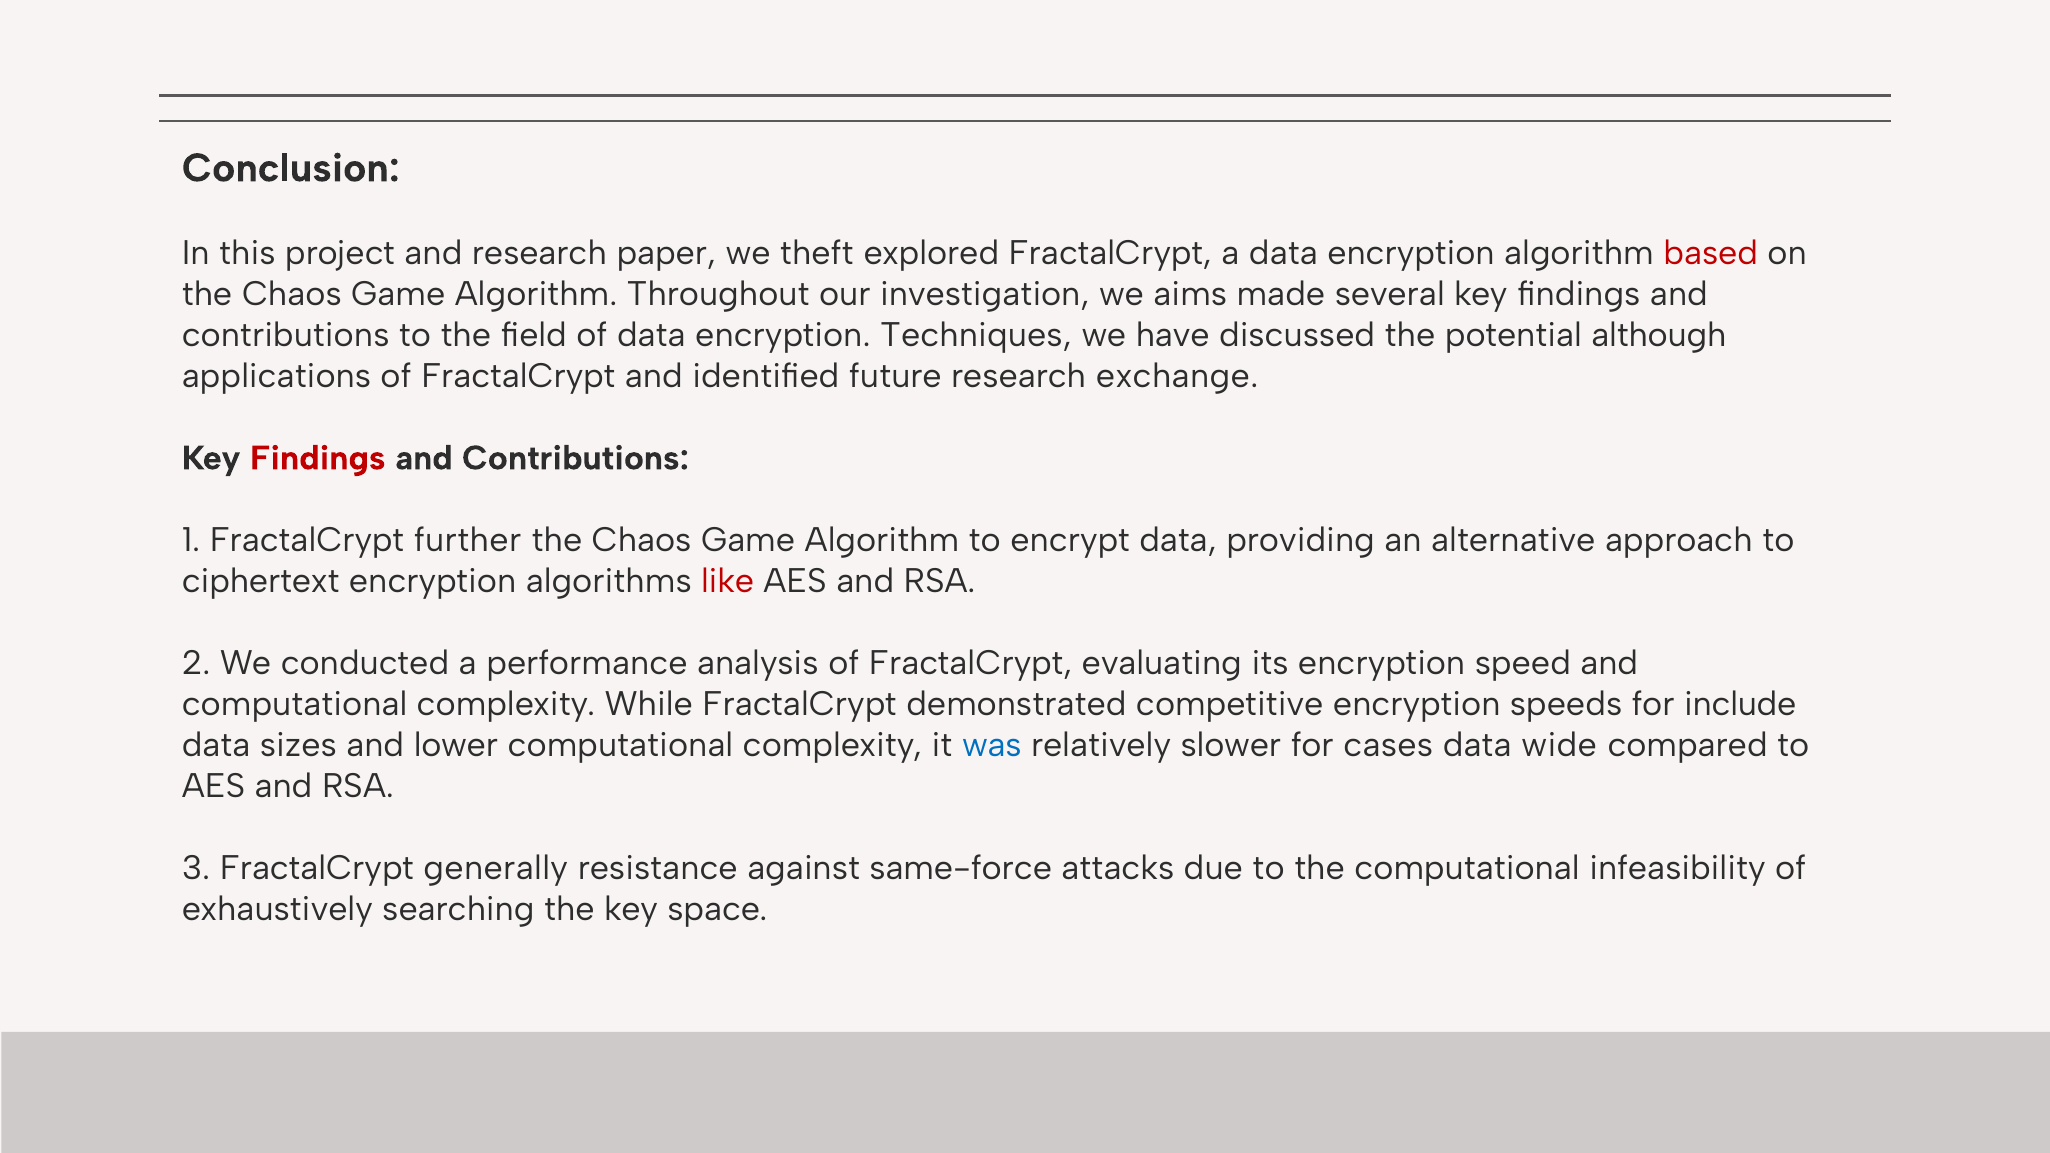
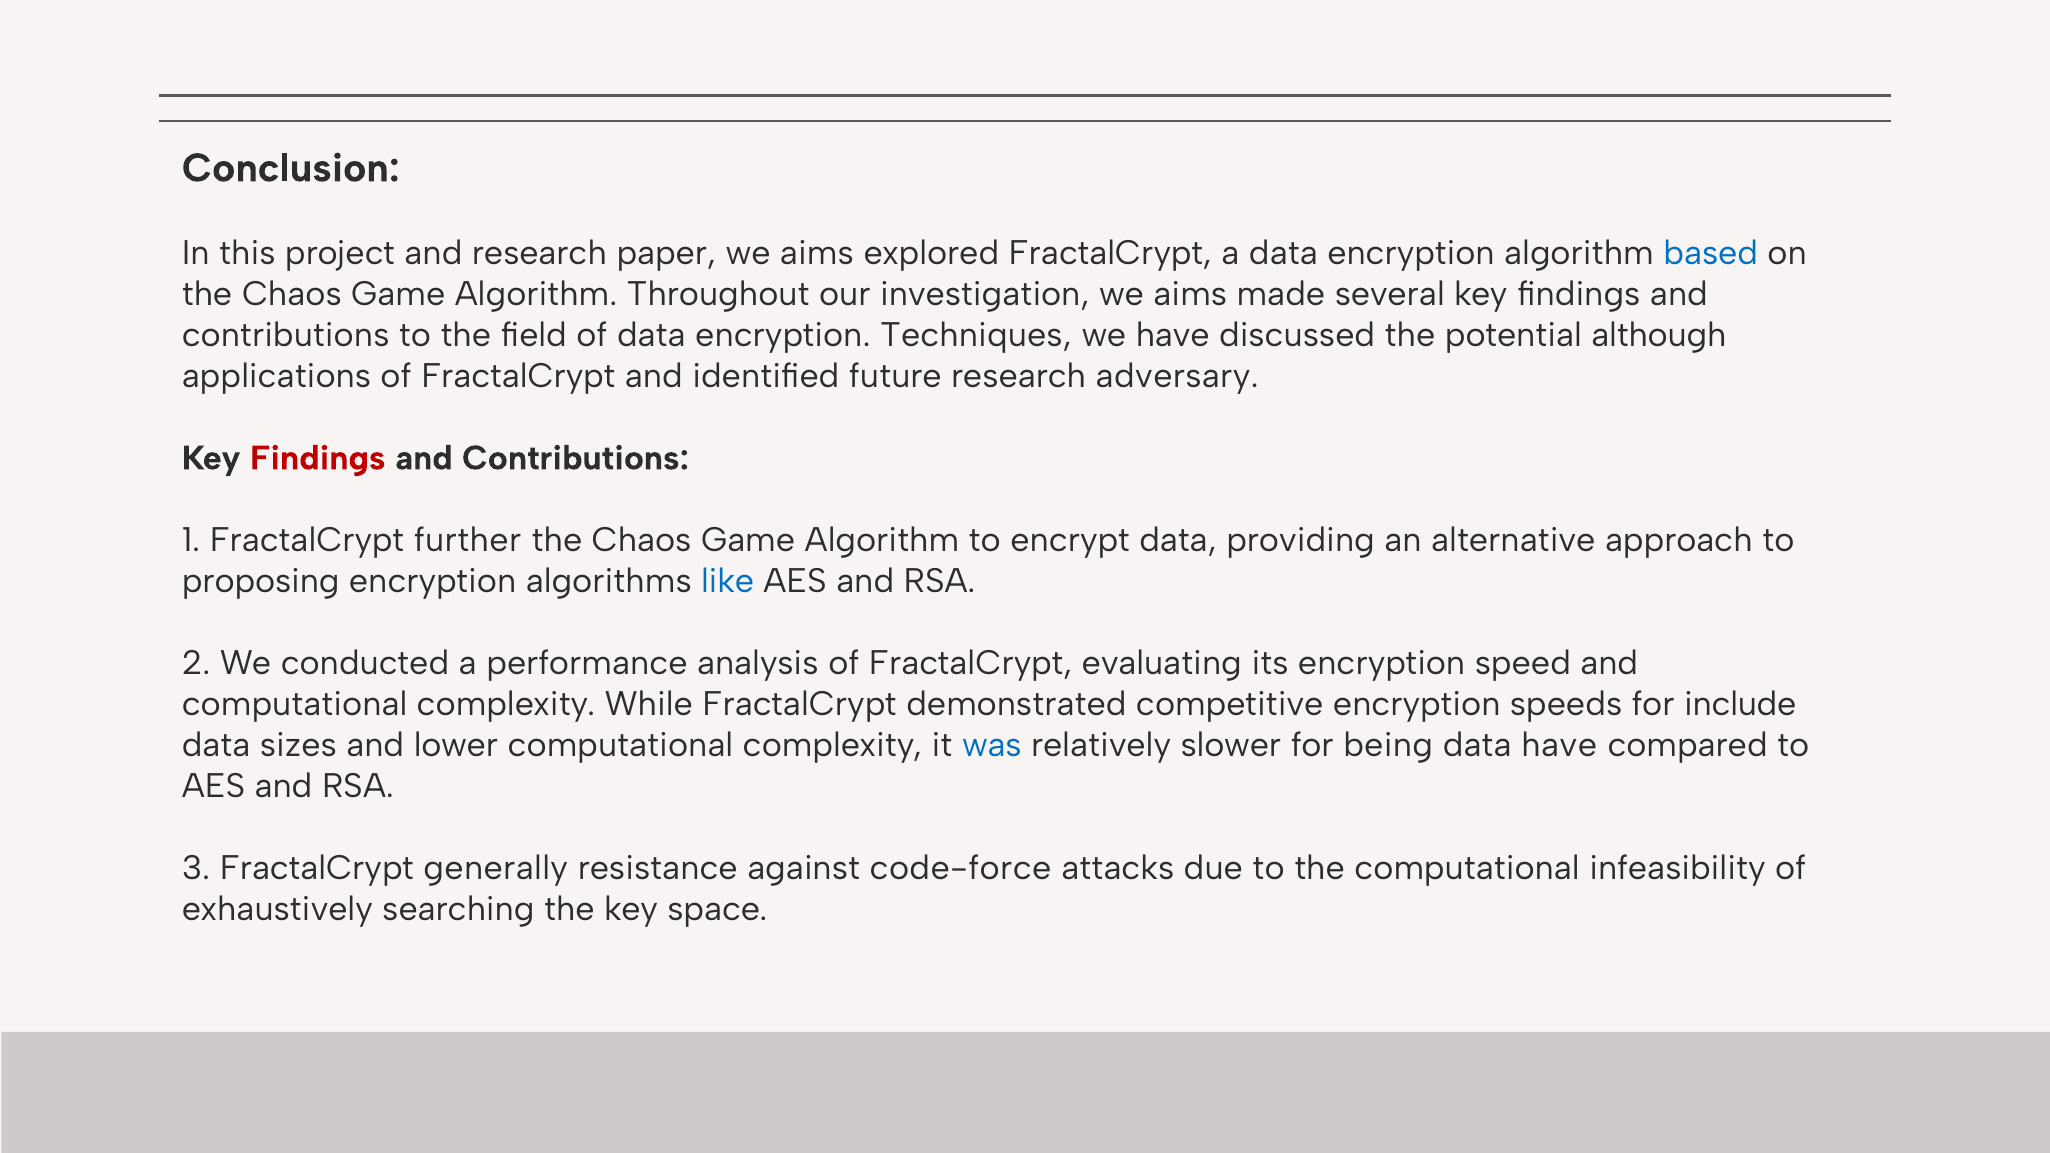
paper we theft: theft -> aims
based colour: red -> blue
exchange: exchange -> adversary
ciphertext: ciphertext -> proposing
like colour: red -> blue
cases: cases -> being
data wide: wide -> have
same-force: same-force -> code-force
